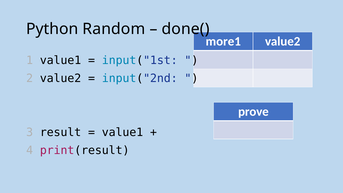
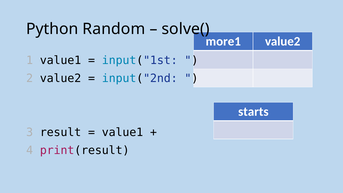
done(: done( -> solve(
prove: prove -> starts
